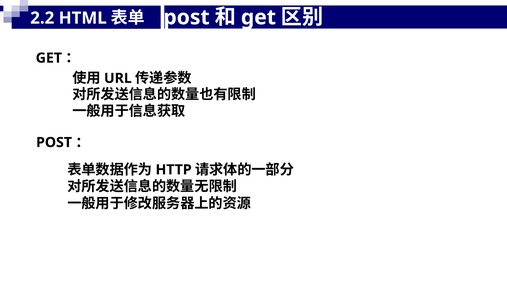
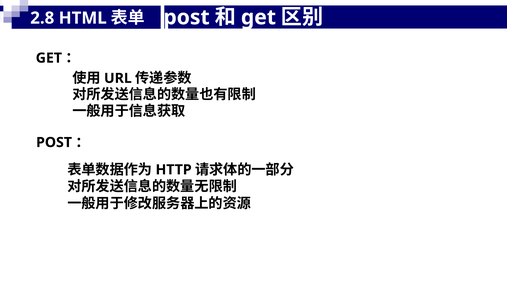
2.2: 2.2 -> 2.8
